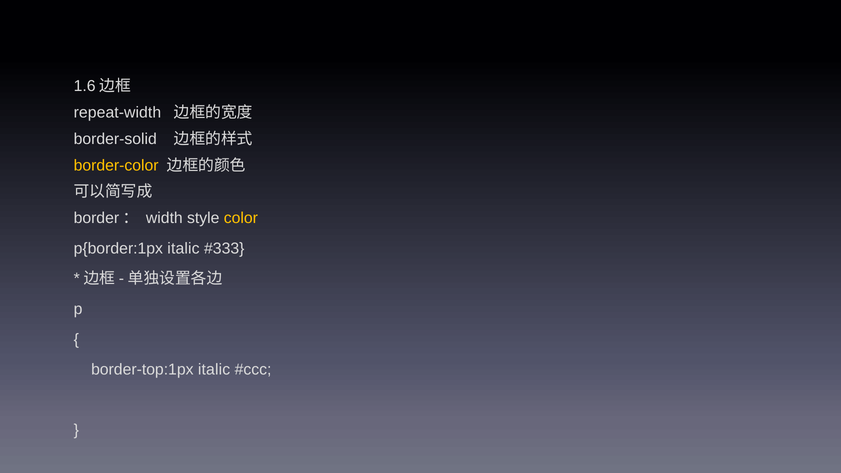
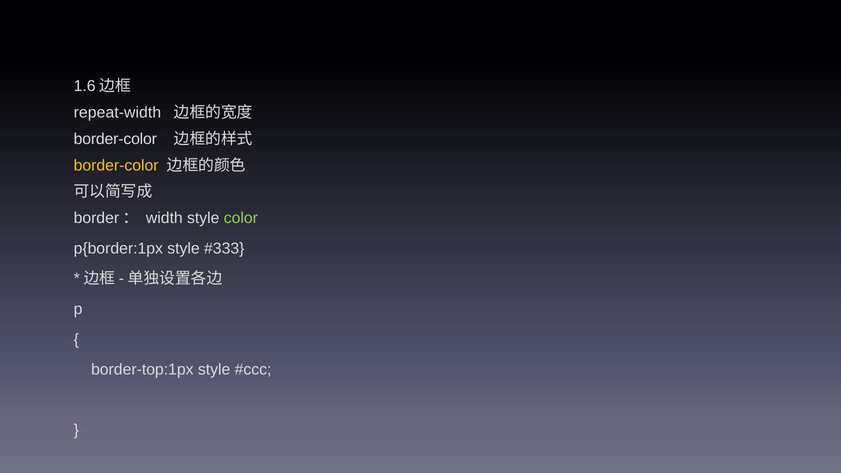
border-solid at (115, 139): border-solid -> border-color
color colour: yellow -> light green
p{border:1px italic: italic -> style
border-top:1px italic: italic -> style
